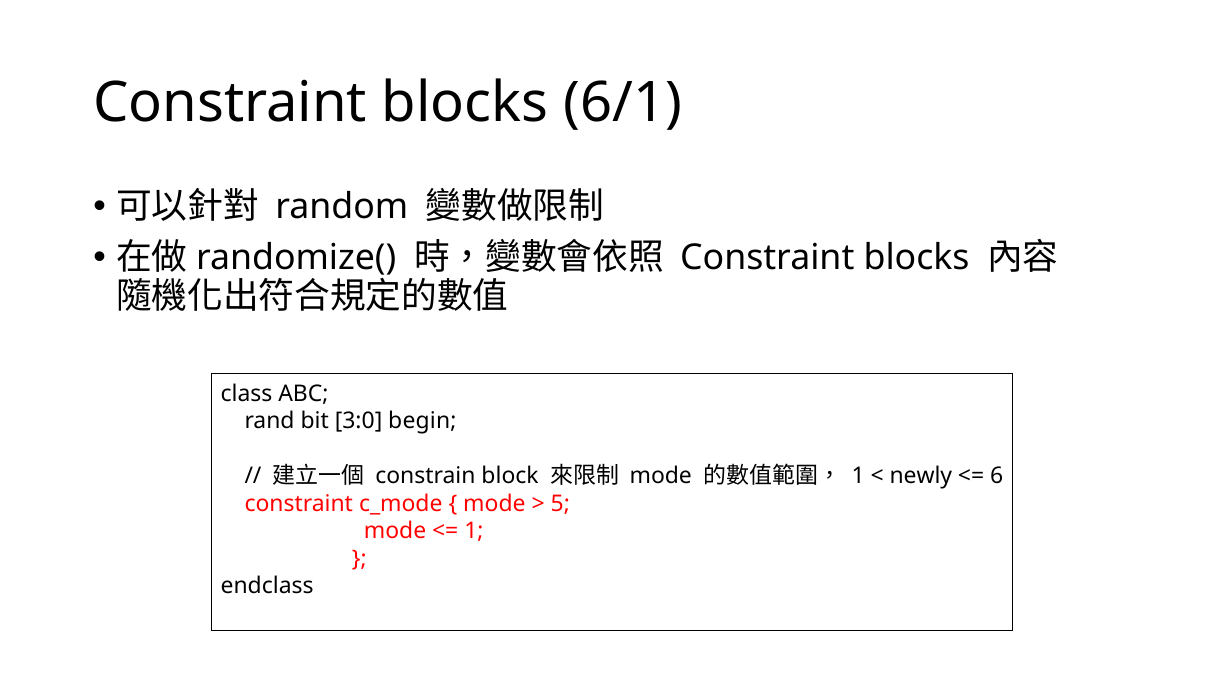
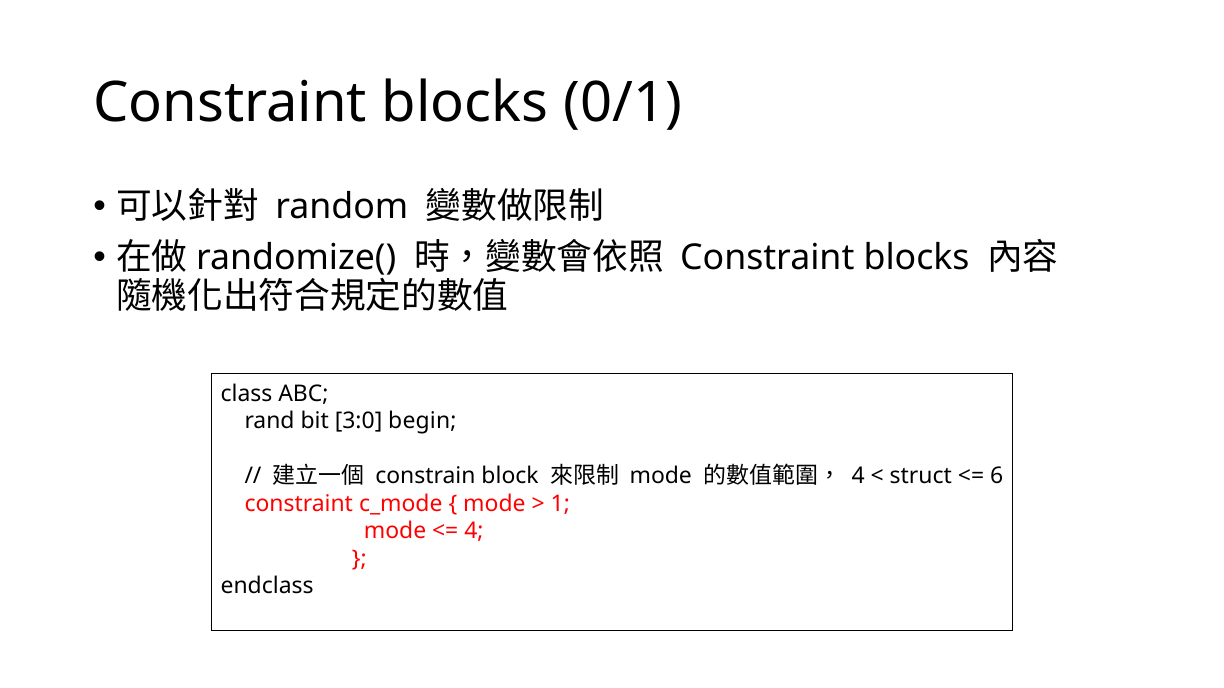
6/1: 6/1 -> 0/1
1 at (858, 477): 1 -> 4
newly: newly -> struct
5: 5 -> 1
1 at (474, 532): 1 -> 4
